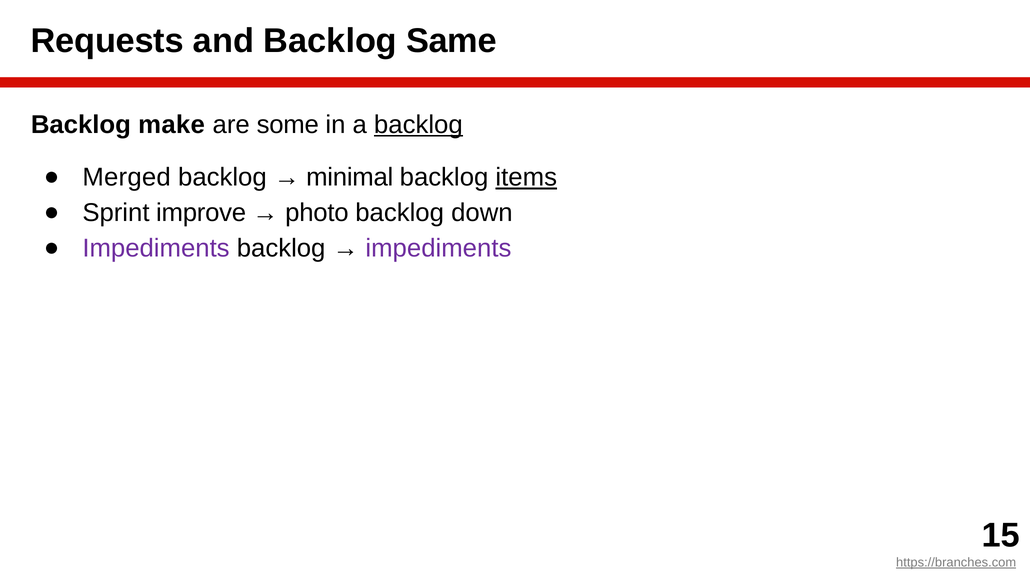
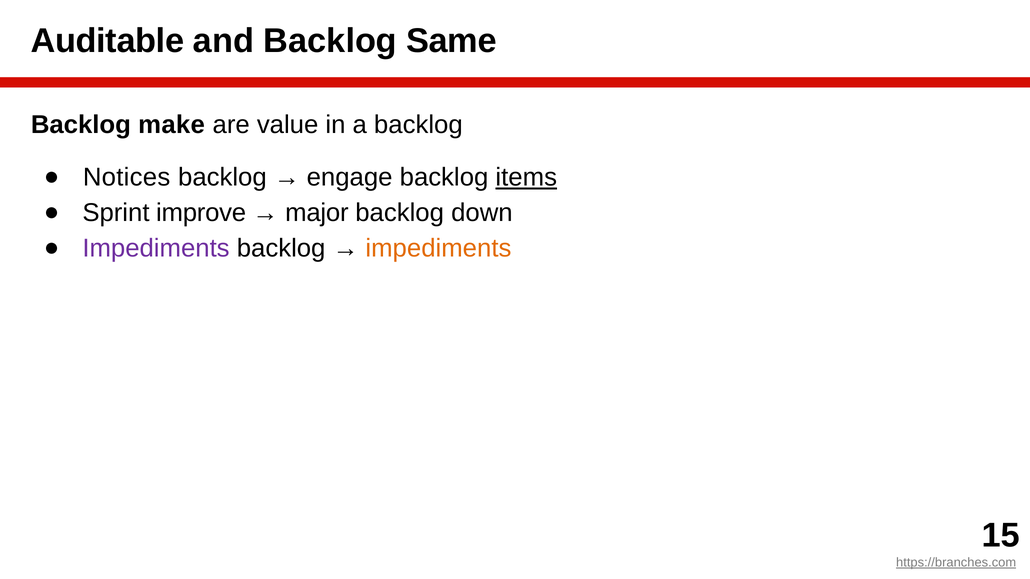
Requests: Requests -> Auditable
some: some -> value
backlog at (418, 125) underline: present -> none
Merged: Merged -> Notices
minimal: minimal -> engage
photo: photo -> major
impediments at (438, 249) colour: purple -> orange
